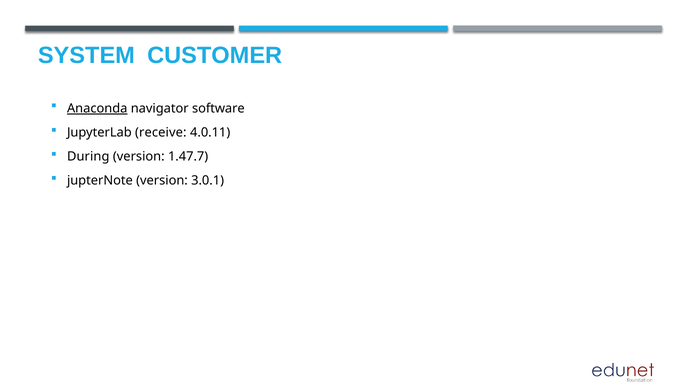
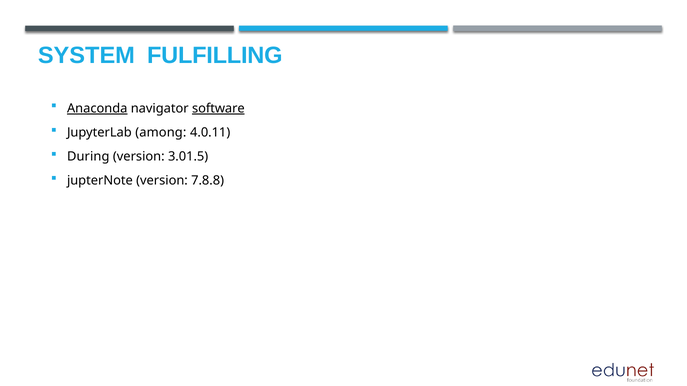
CUSTOMER: CUSTOMER -> FULFILLING
software underline: none -> present
receive: receive -> among
1.47.7: 1.47.7 -> 3.01.5
3.0.1: 3.0.1 -> 7.8.8
